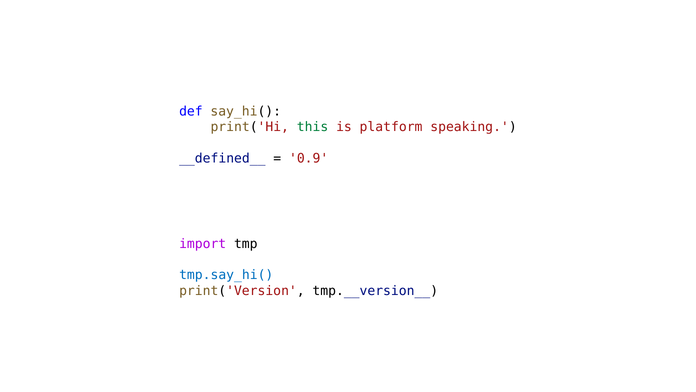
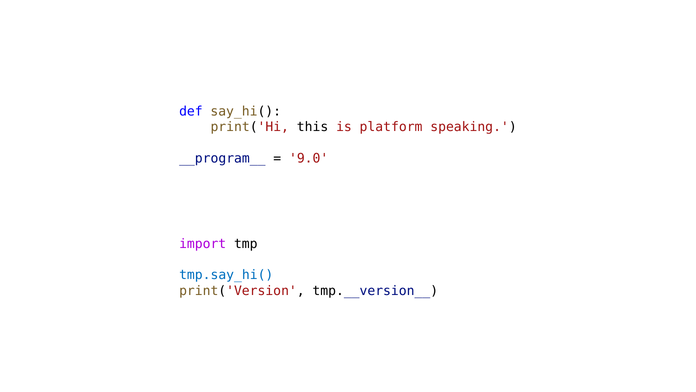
this colour: green -> black
__defined__: __defined__ -> __program__
0.9: 0.9 -> 9.0
